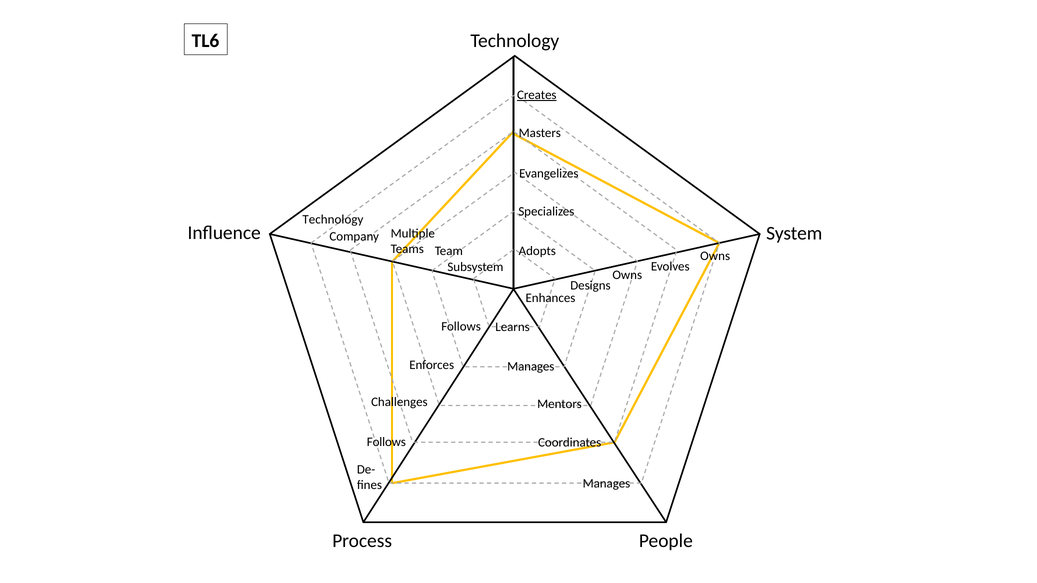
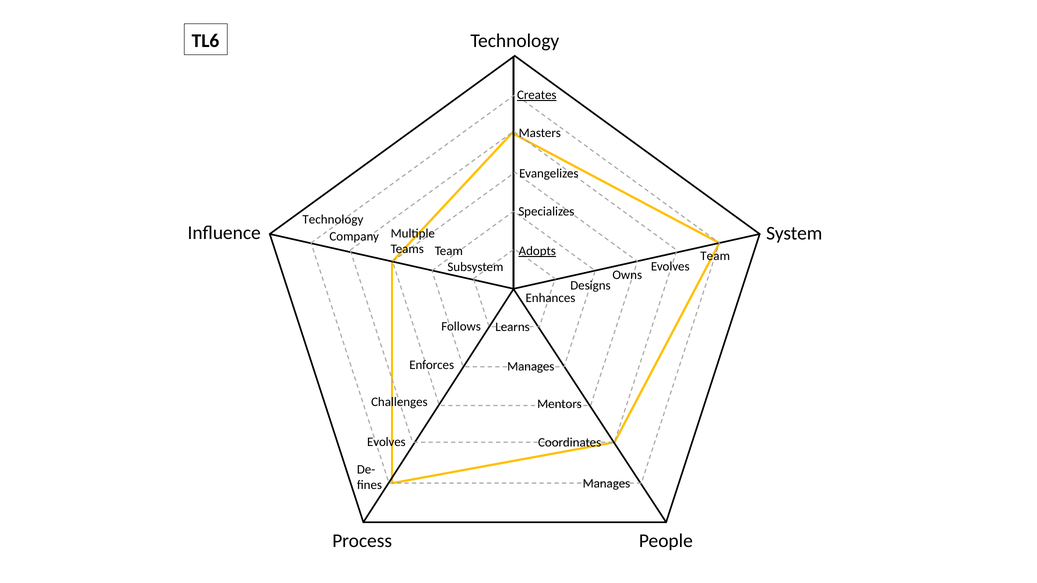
Adopts underline: none -> present
Owns at (715, 256): Owns -> Team
Follows at (386, 442): Follows -> Evolves
